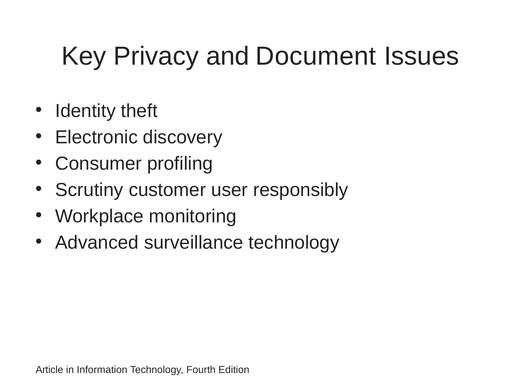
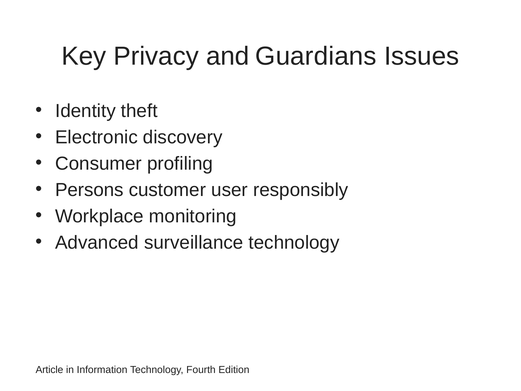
Document: Document -> Guardians
Scrutiny: Scrutiny -> Persons
